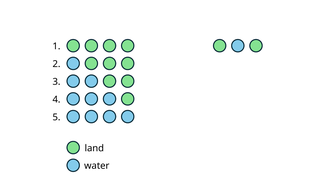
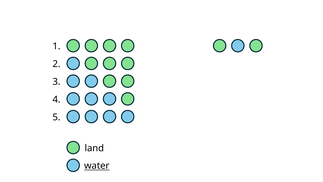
water underline: none -> present
